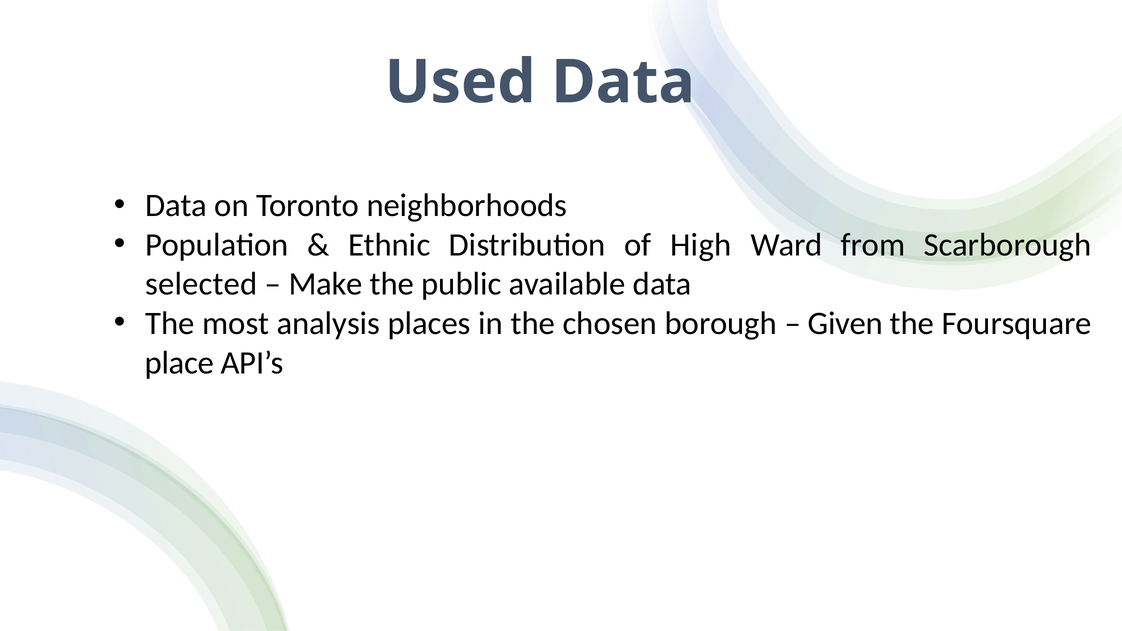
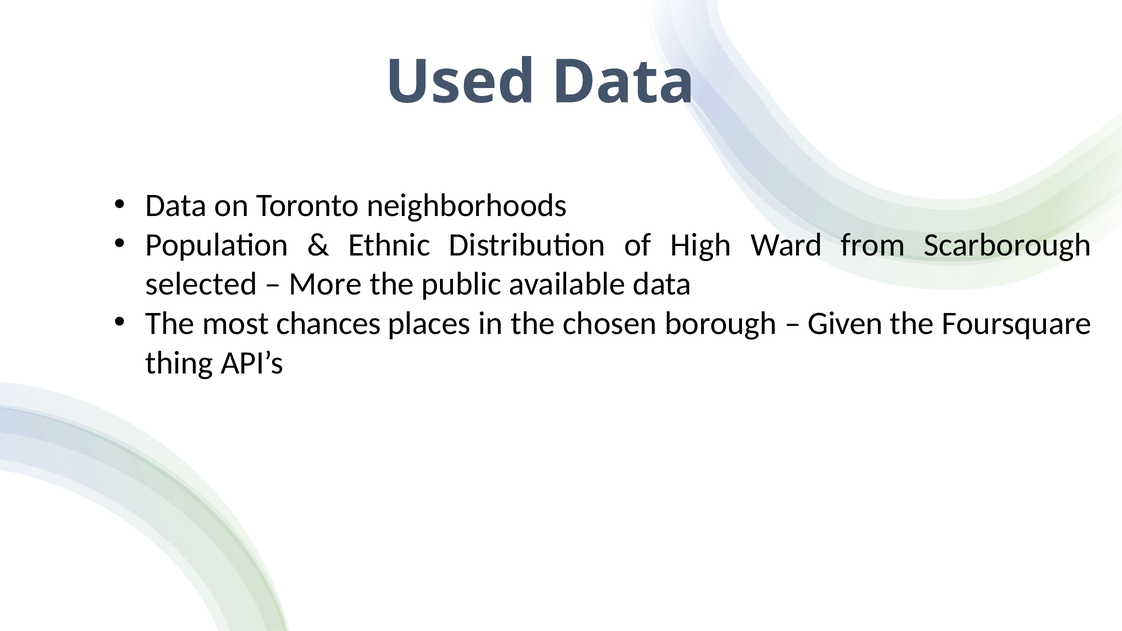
Make: Make -> More
analysis: analysis -> chances
place: place -> thing
